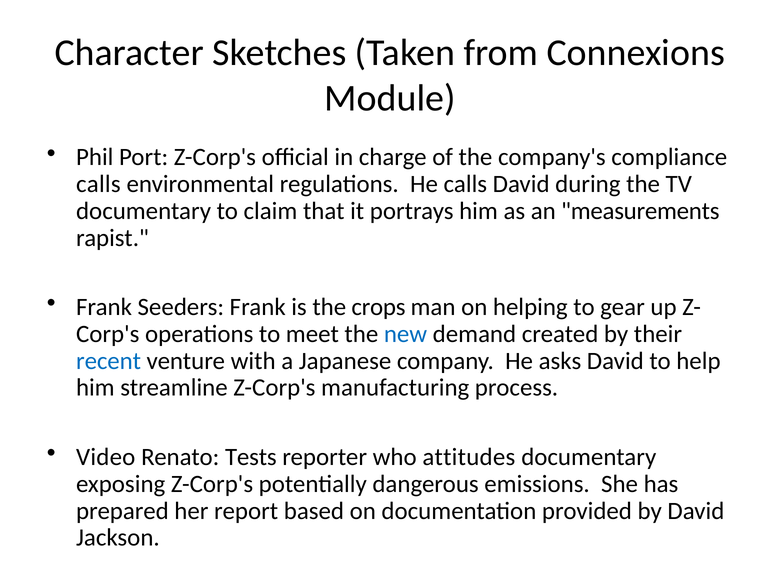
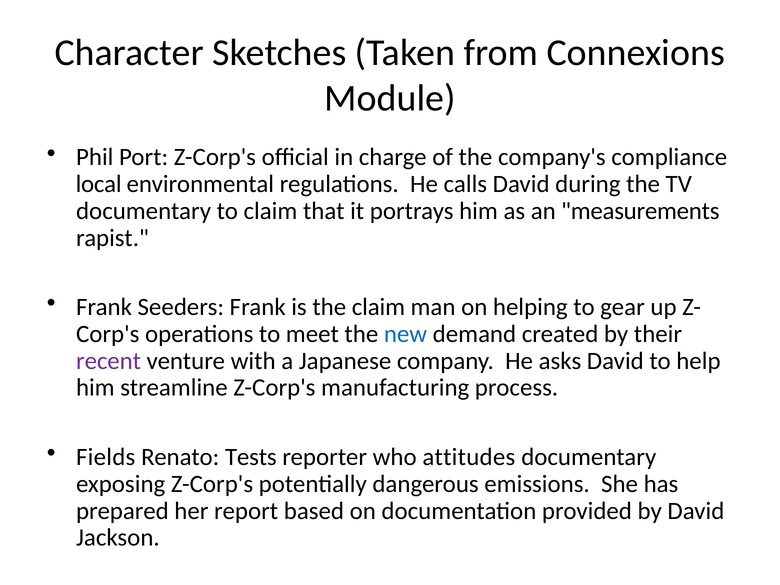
calls at (98, 184): calls -> local
the crops: crops -> claim
recent colour: blue -> purple
Video: Video -> Fields
